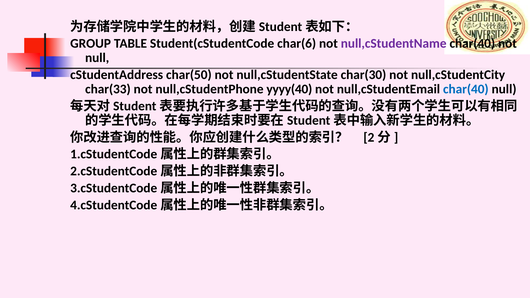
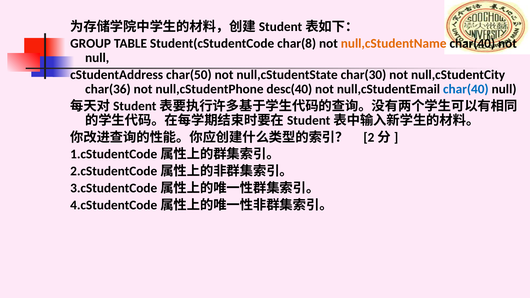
char(6: char(6 -> char(8
null,cStudentName colour: purple -> orange
char(33: char(33 -> char(36
yyyy(40: yyyy(40 -> desc(40
